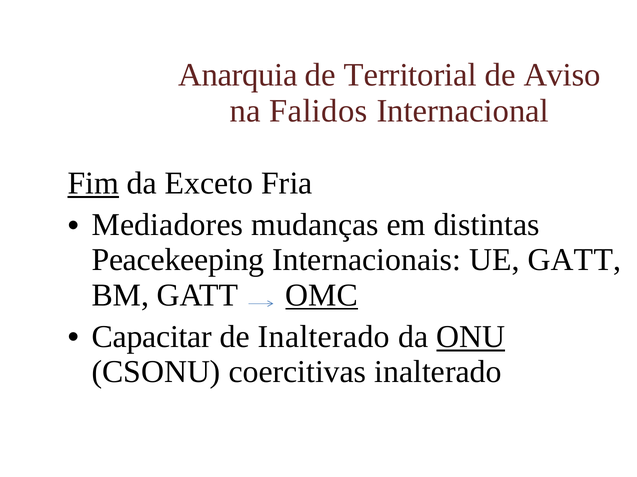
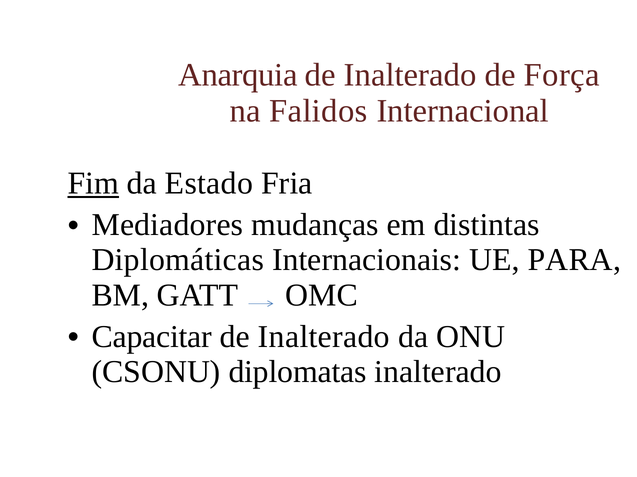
Territorial at (410, 75): Territorial -> Inalterado
Aviso: Aviso -> Força
Exceto: Exceto -> Estado
Peacekeeping: Peacekeeping -> Diplomáticas
UE GATT: GATT -> PARA
OMC underline: present -> none
ONU underline: present -> none
coercitivas: coercitivas -> diplomatas
